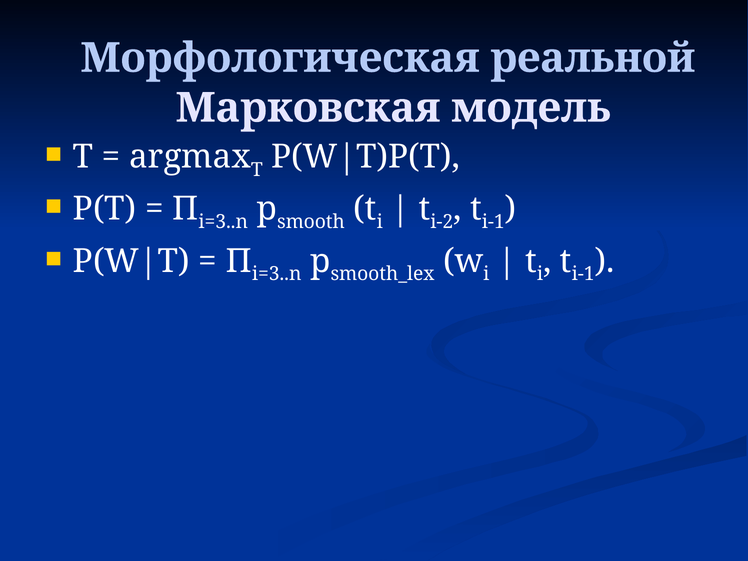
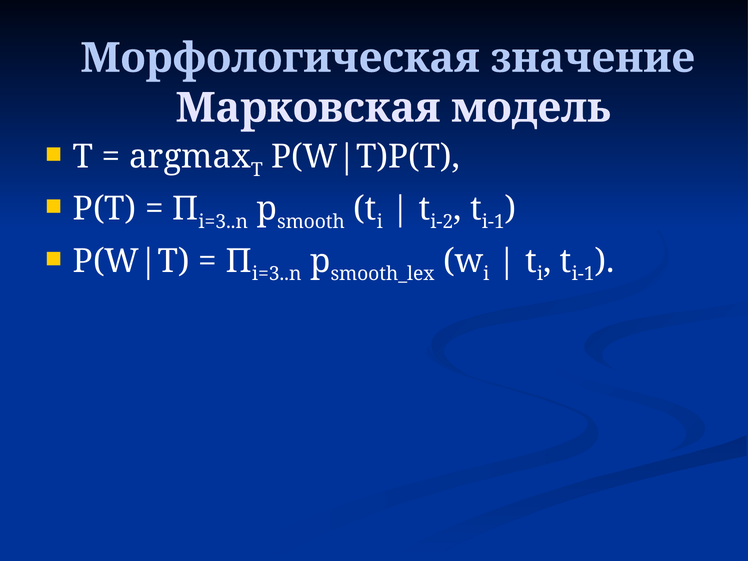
реальной: реальной -> значение
